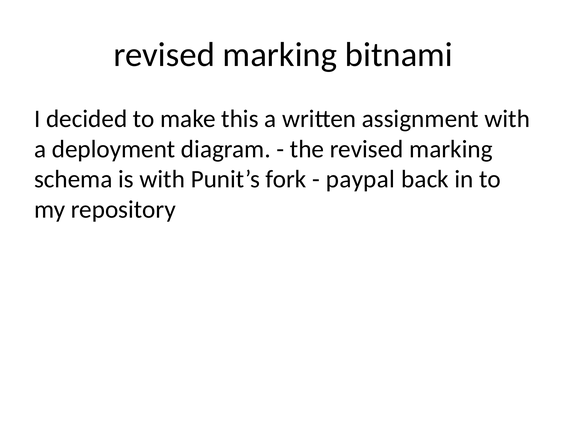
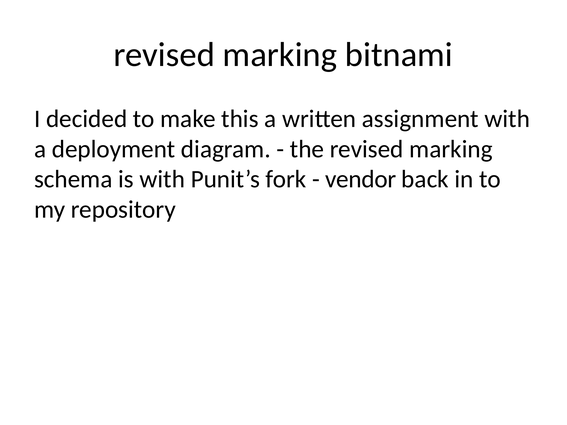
paypal: paypal -> vendor
